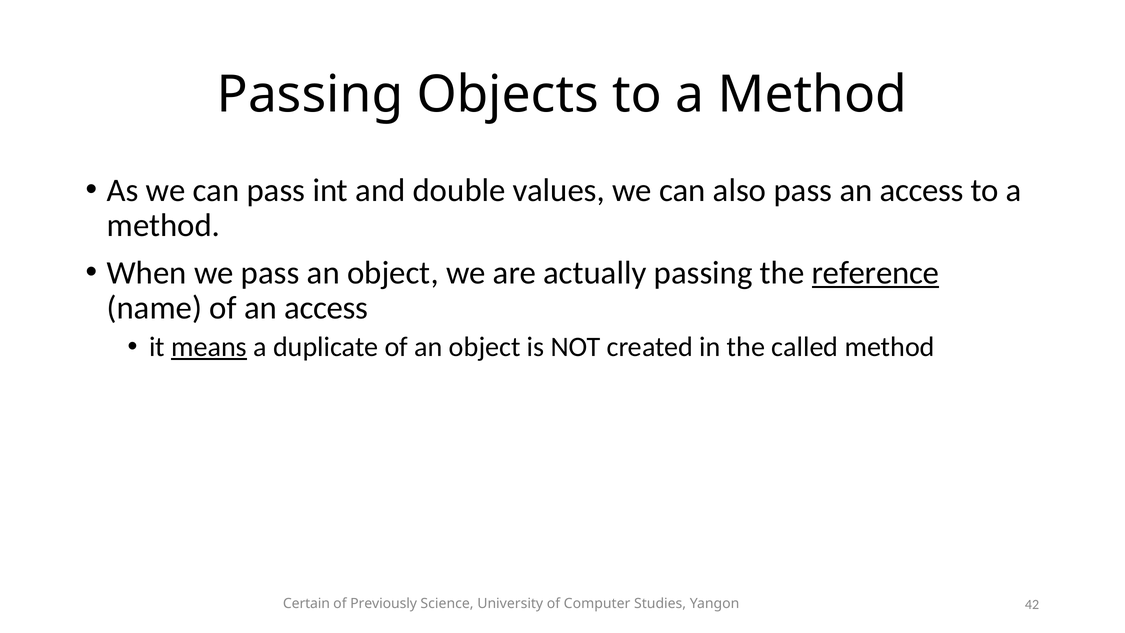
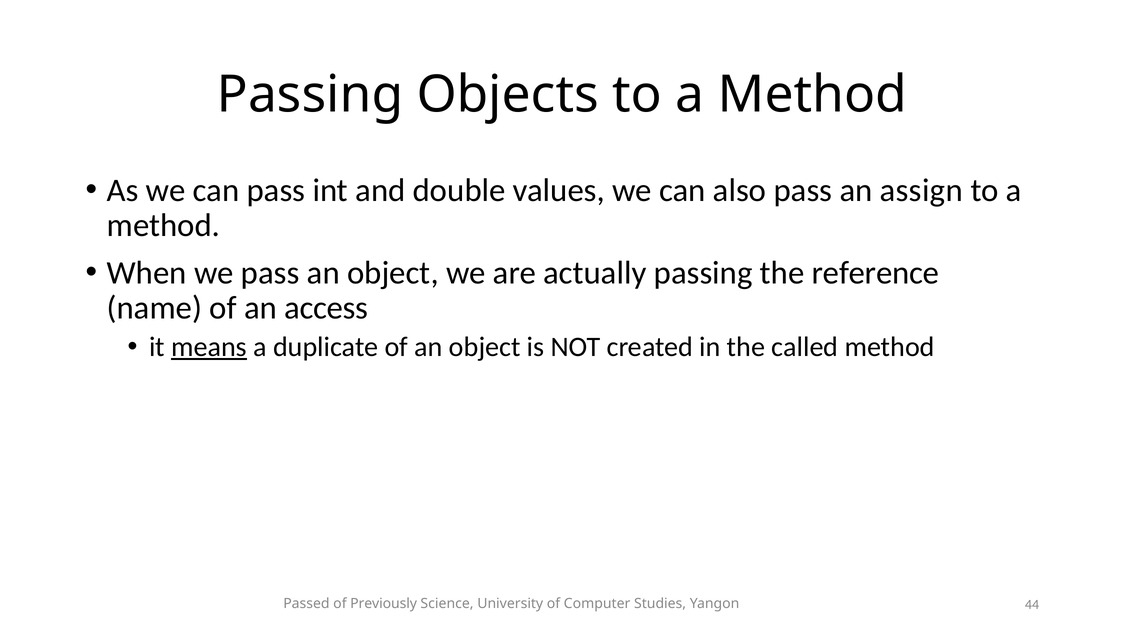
pass an access: access -> assign
reference underline: present -> none
Certain: Certain -> Passed
42: 42 -> 44
